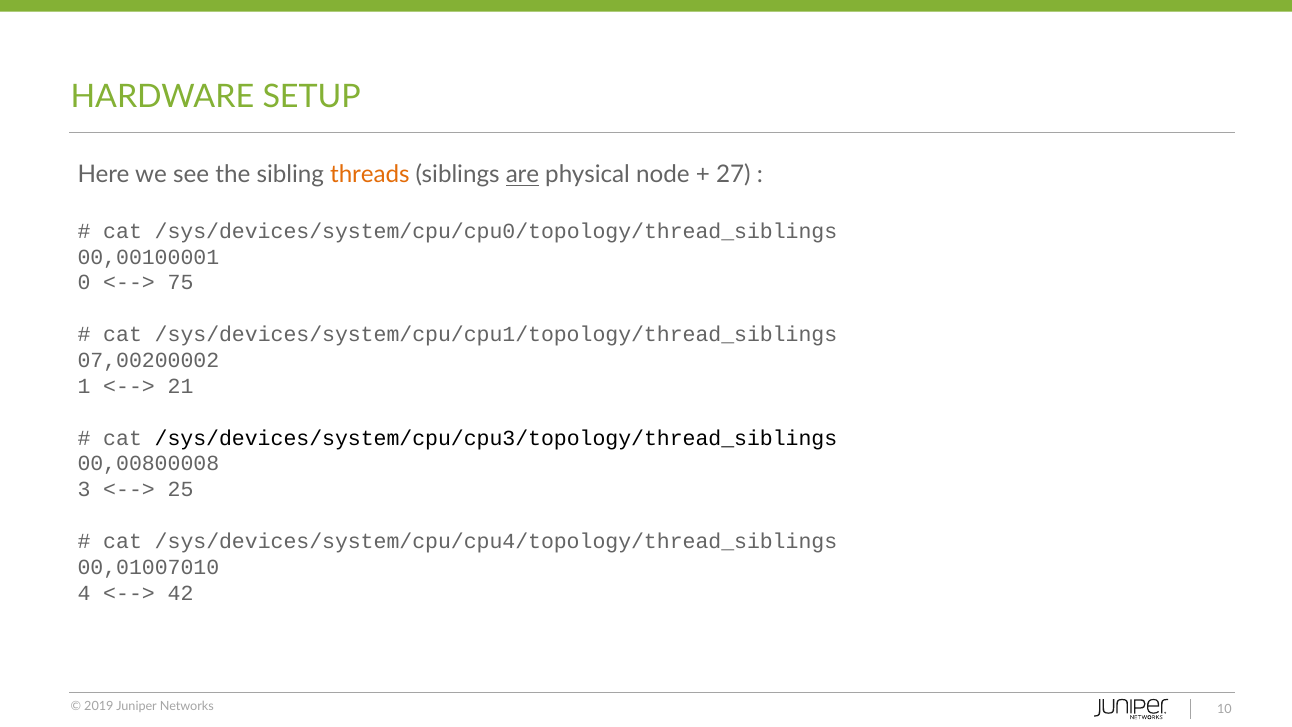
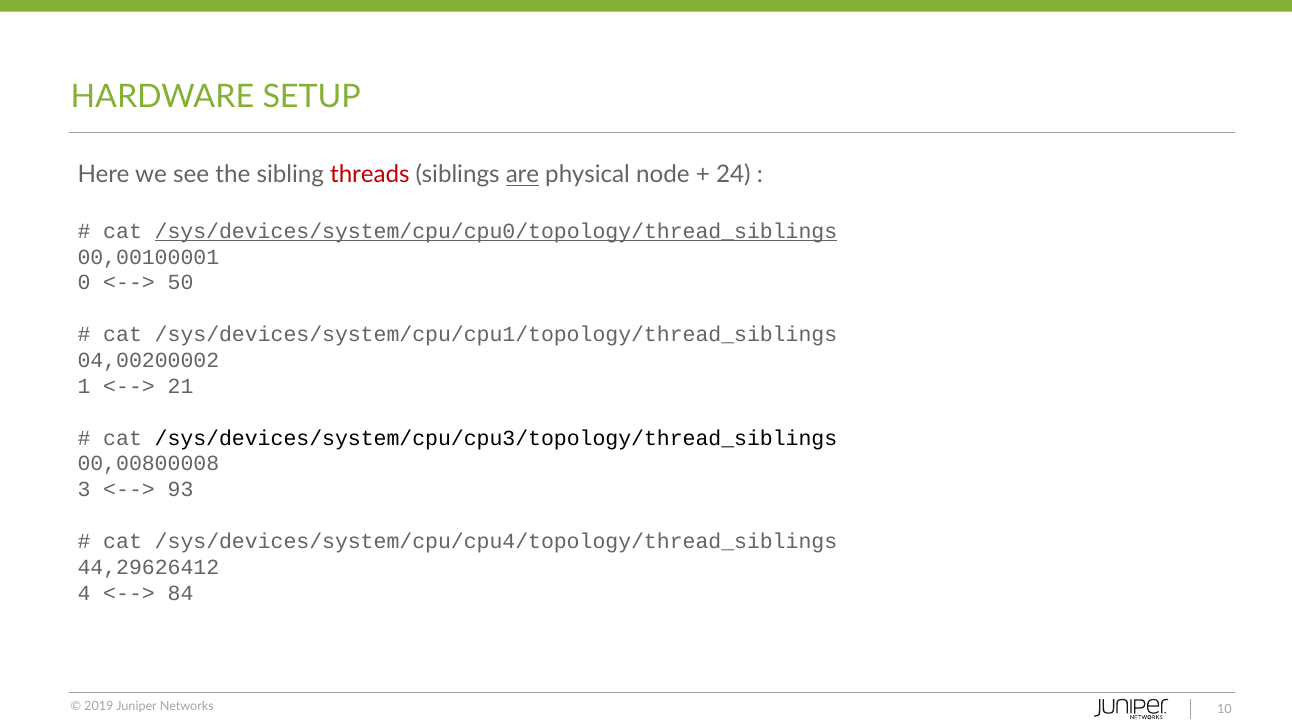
threads colour: orange -> red
27: 27 -> 24
/sys/devices/system/cpu/cpu0/topology/thread_siblings underline: none -> present
75: 75 -> 50
07,00200002: 07,00200002 -> 04,00200002
25: 25 -> 93
00,01007010: 00,01007010 -> 44,29626412
42: 42 -> 84
